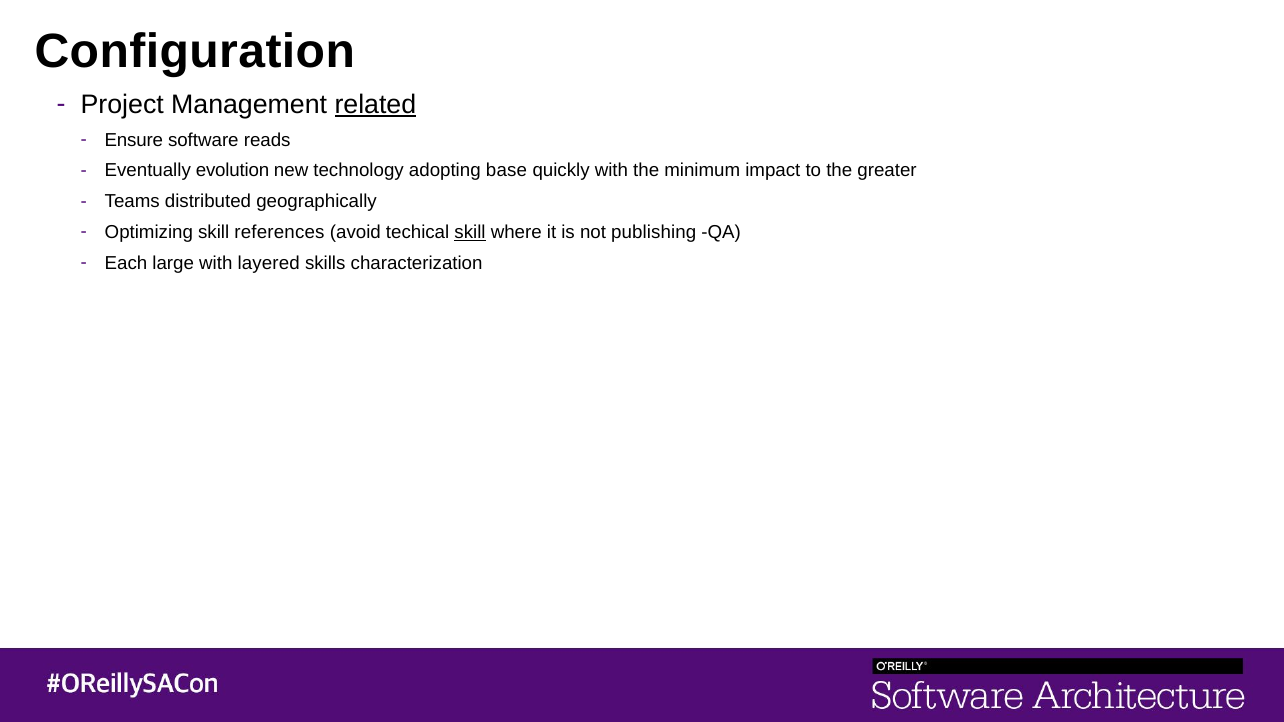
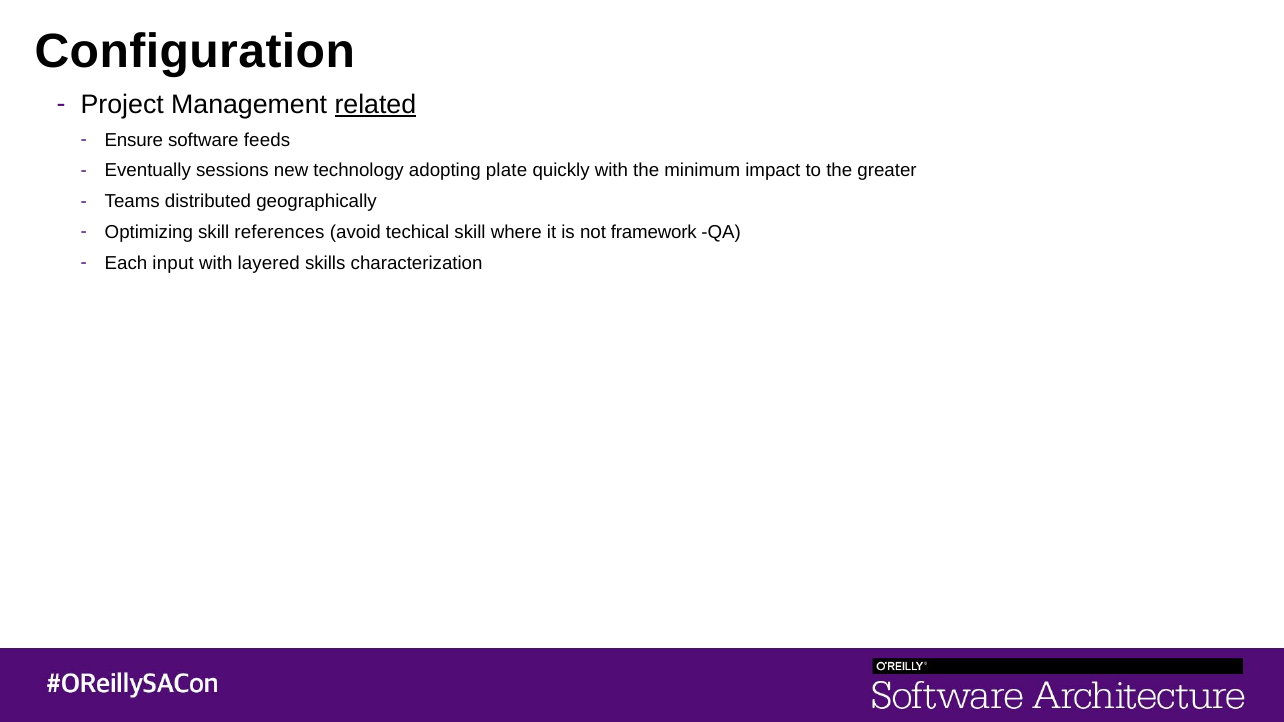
reads: reads -> feeds
evolution: evolution -> sessions
base: base -> plate
skill at (470, 233) underline: present -> none
publishing: publishing -> framework
large: large -> input
